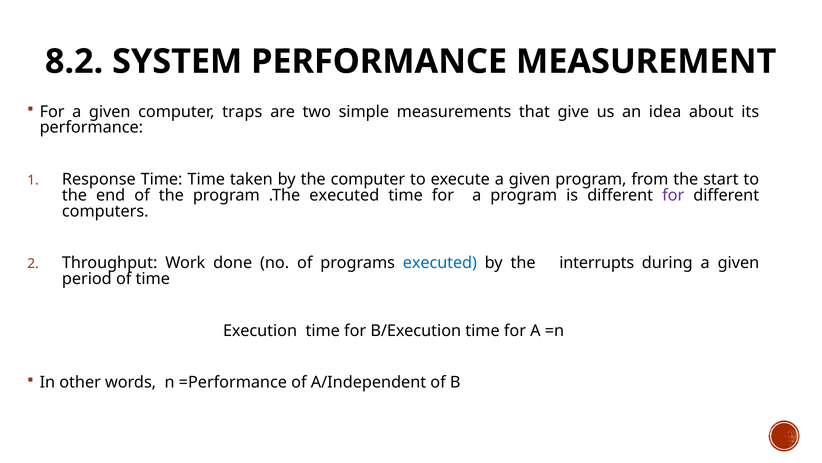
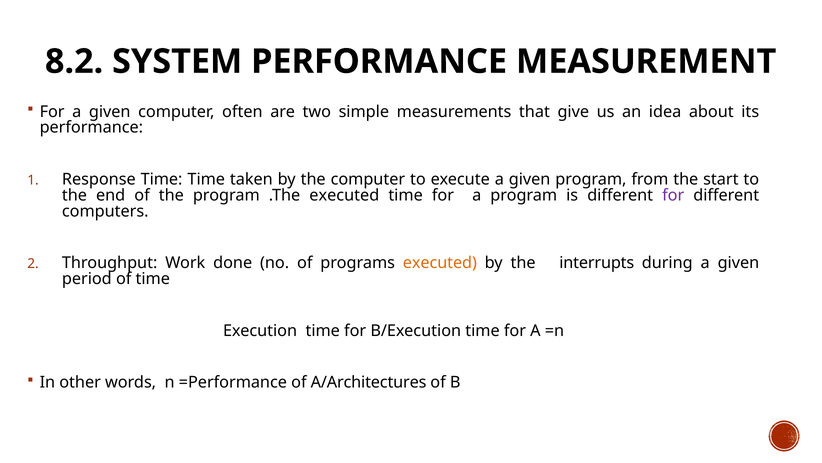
traps: traps -> often
executed at (440, 263) colour: blue -> orange
A/Independent: A/Independent -> A/Architectures
